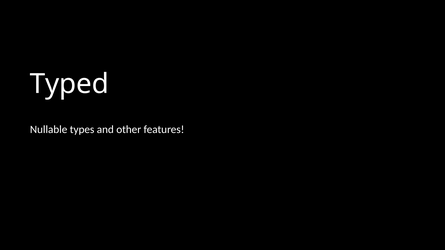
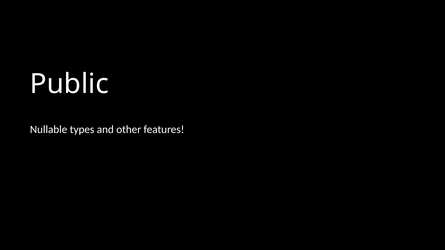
Typed: Typed -> Public
